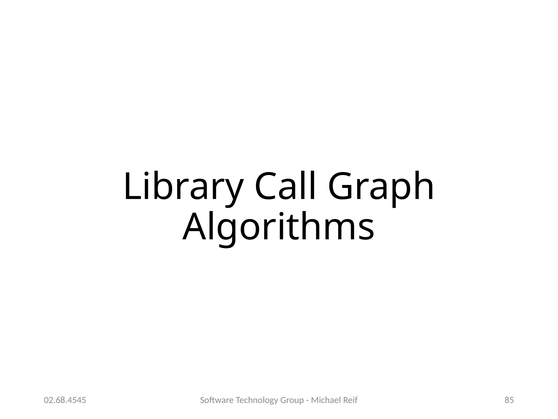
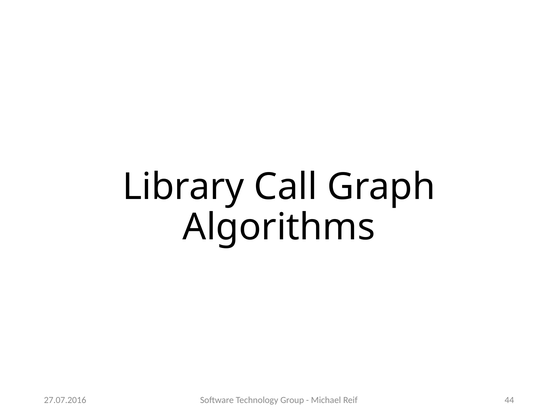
85: 85 -> 44
02.68.4545: 02.68.4545 -> 27.07.2016
